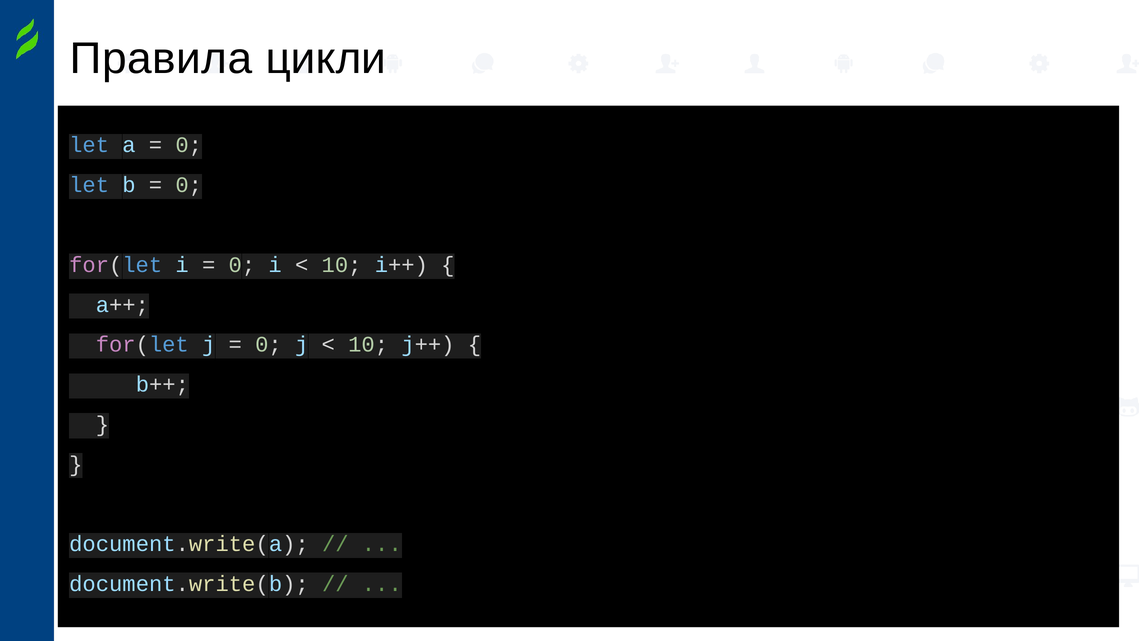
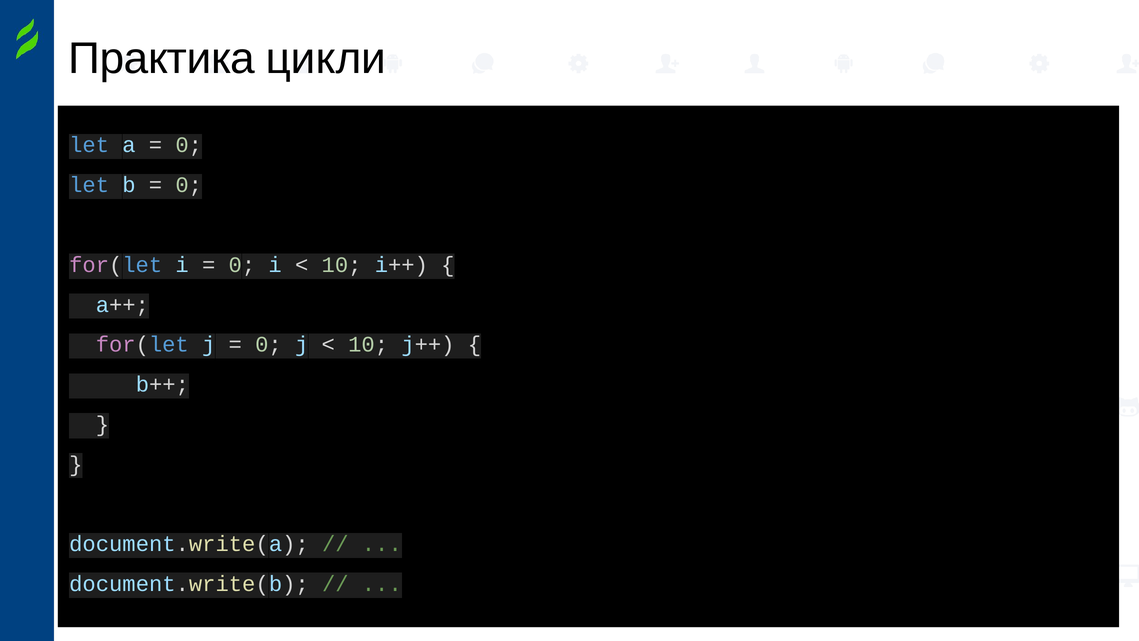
Правила: Правила -> Практика
